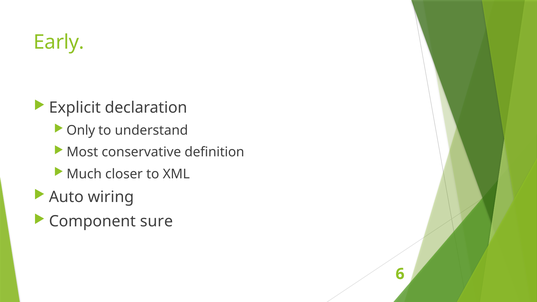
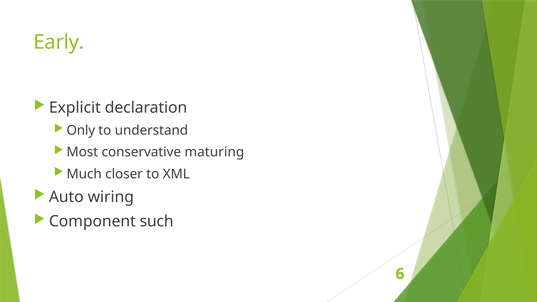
definition: definition -> maturing
sure: sure -> such
